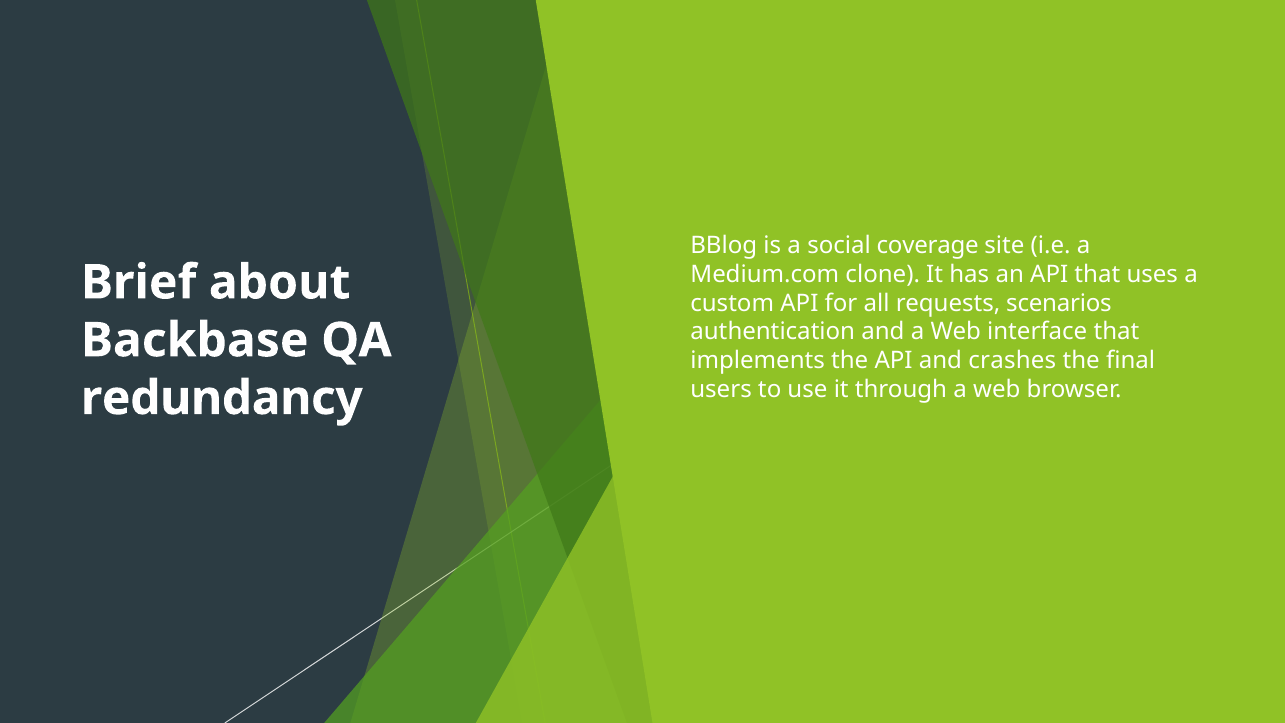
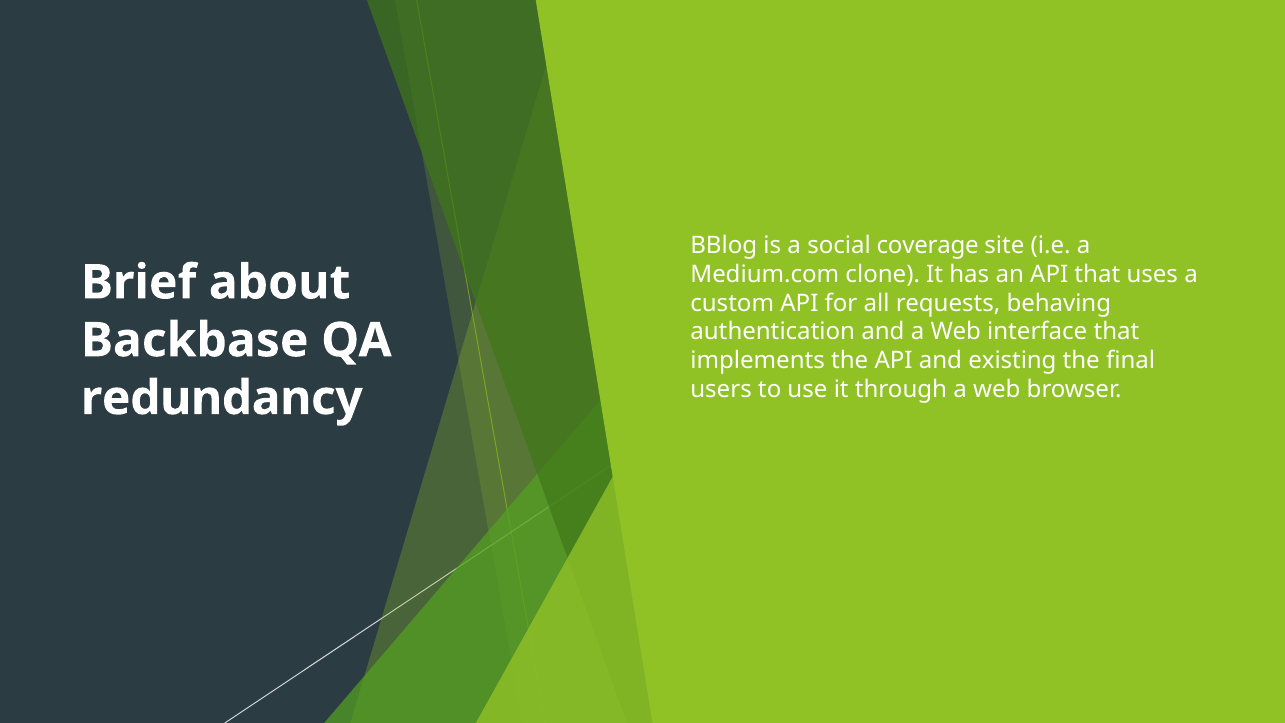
scenarios: scenarios -> behaving
crashes: crashes -> existing
